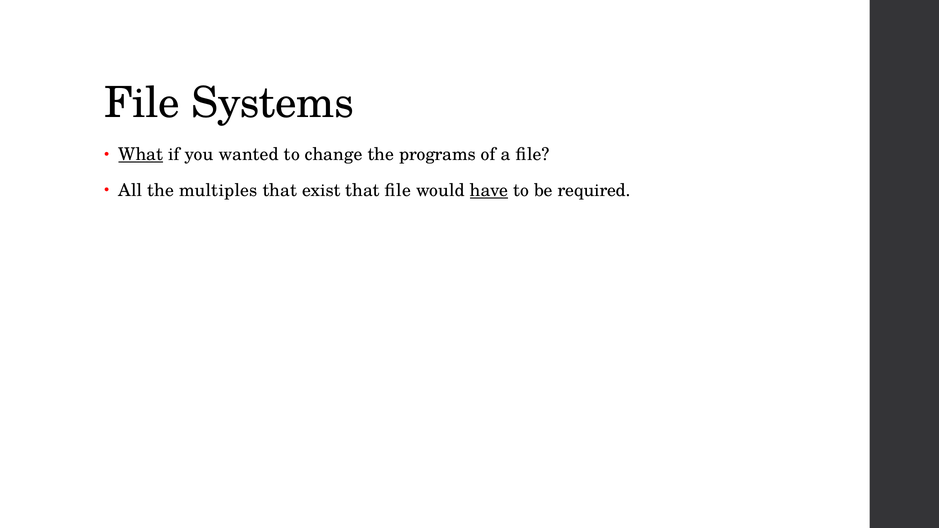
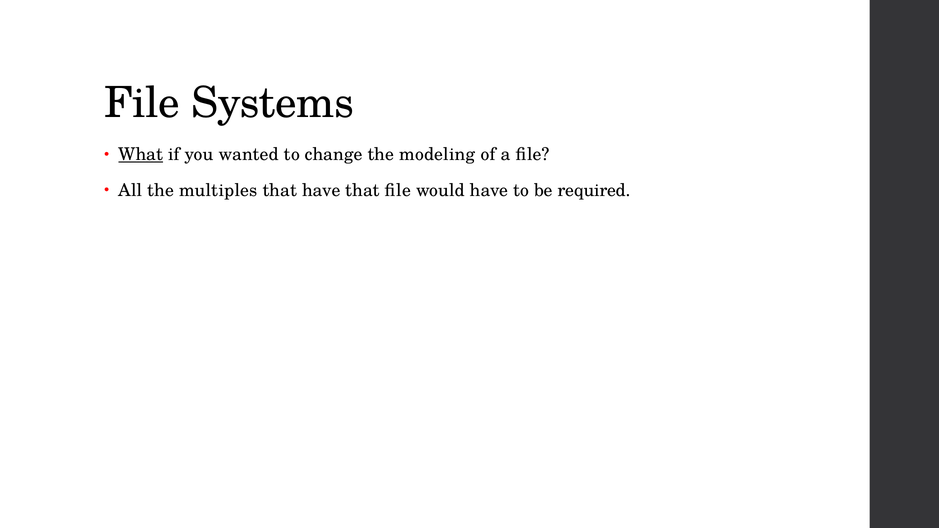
programs: programs -> modeling
that exist: exist -> have
have at (489, 190) underline: present -> none
